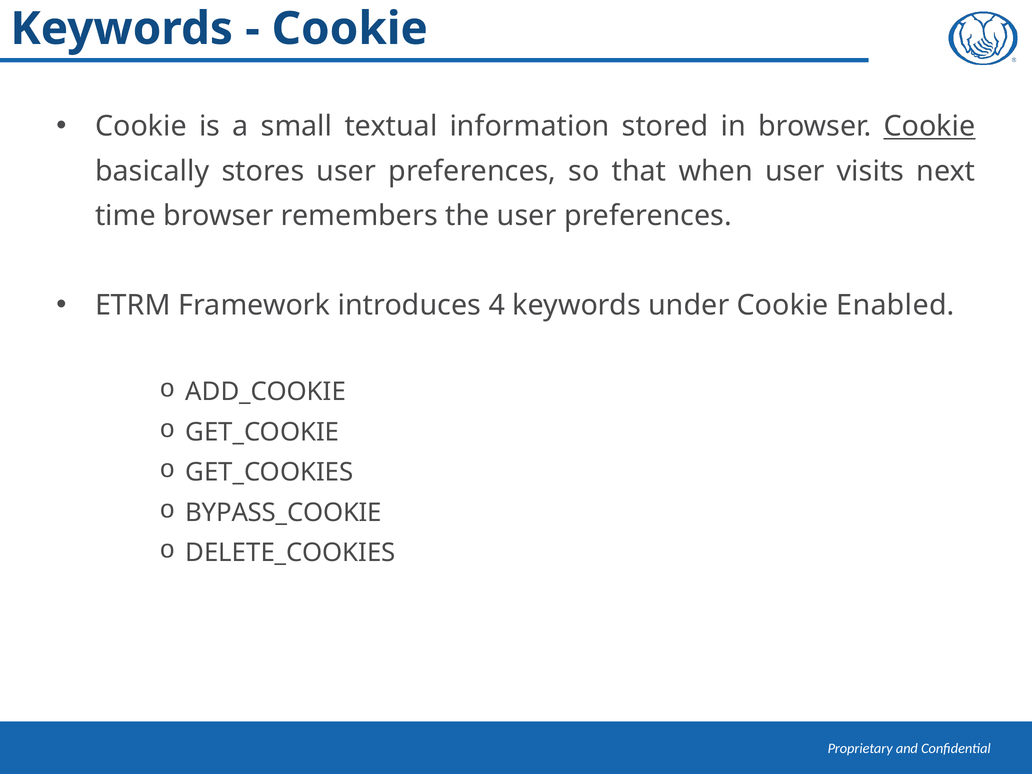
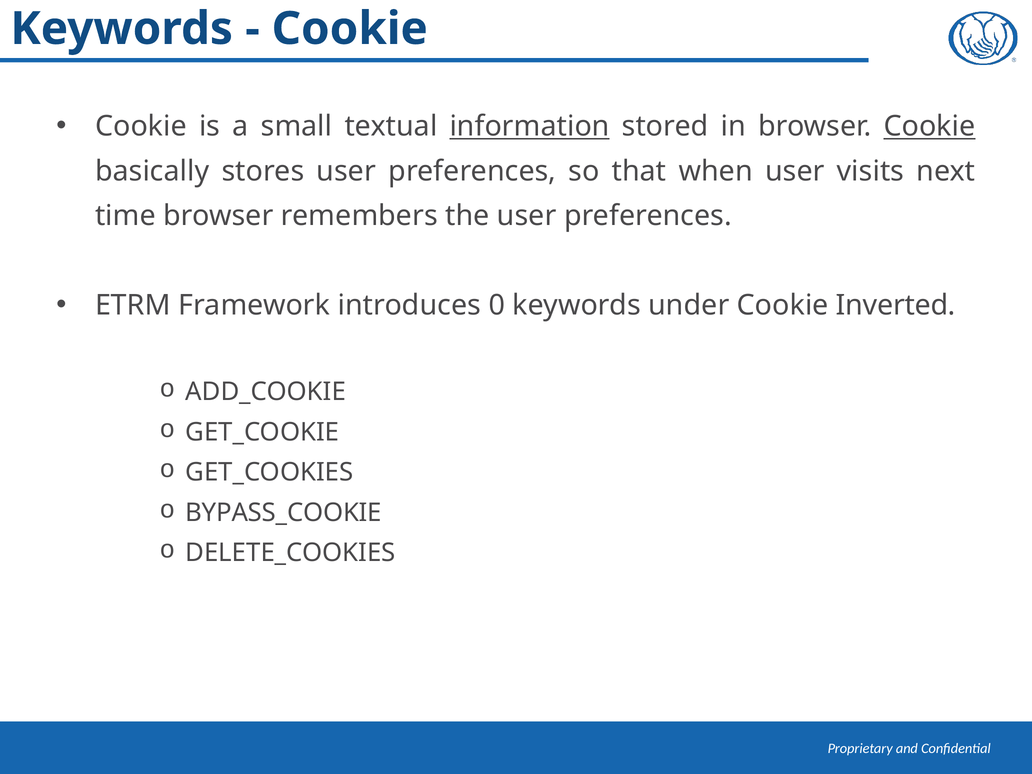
information underline: none -> present
4: 4 -> 0
Enabled: Enabled -> Inverted
